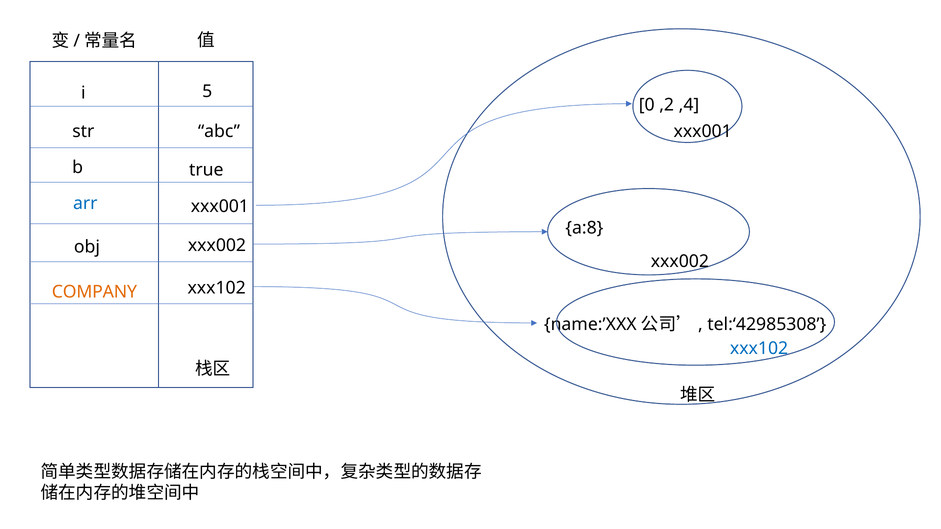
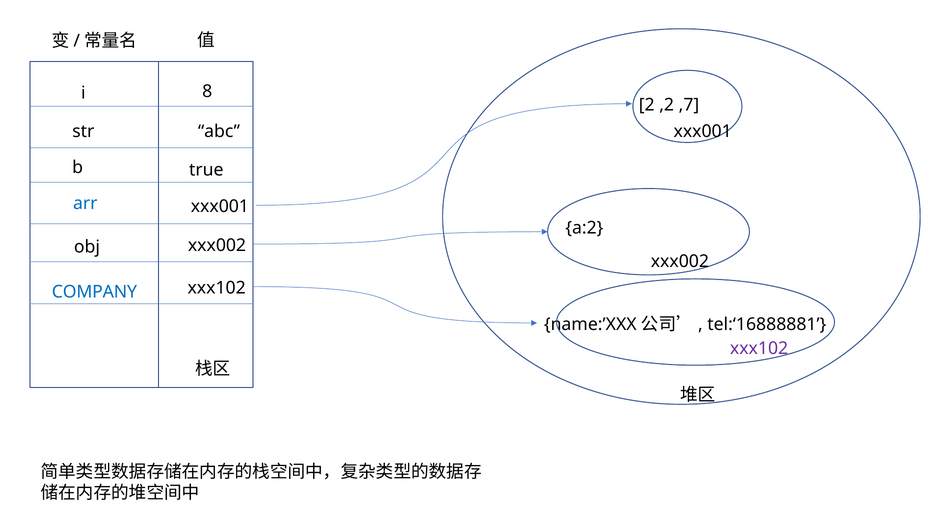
5: 5 -> 8
0: 0 -> 2
,4: ,4 -> ,7
a:8: a:8 -> a:2
COMPANY colour: orange -> blue
tel:‘42985308: tel:‘42985308 -> tel:‘16888881
xxx102 at (759, 349) colour: blue -> purple
